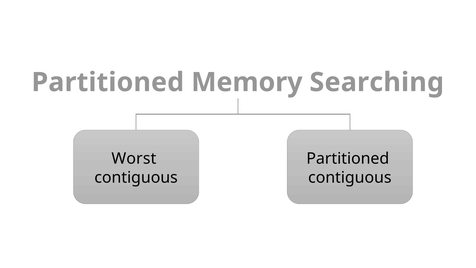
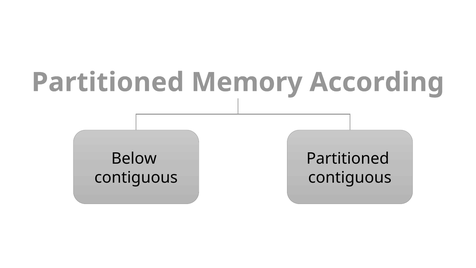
Searching: Searching -> According
Worst: Worst -> Below
